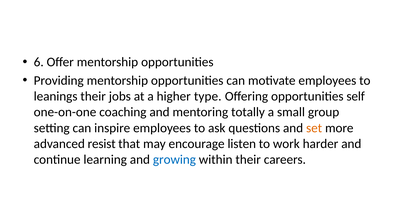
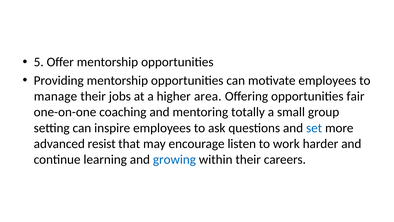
6: 6 -> 5
leanings: leanings -> manage
type: type -> area
self: self -> fair
set colour: orange -> blue
